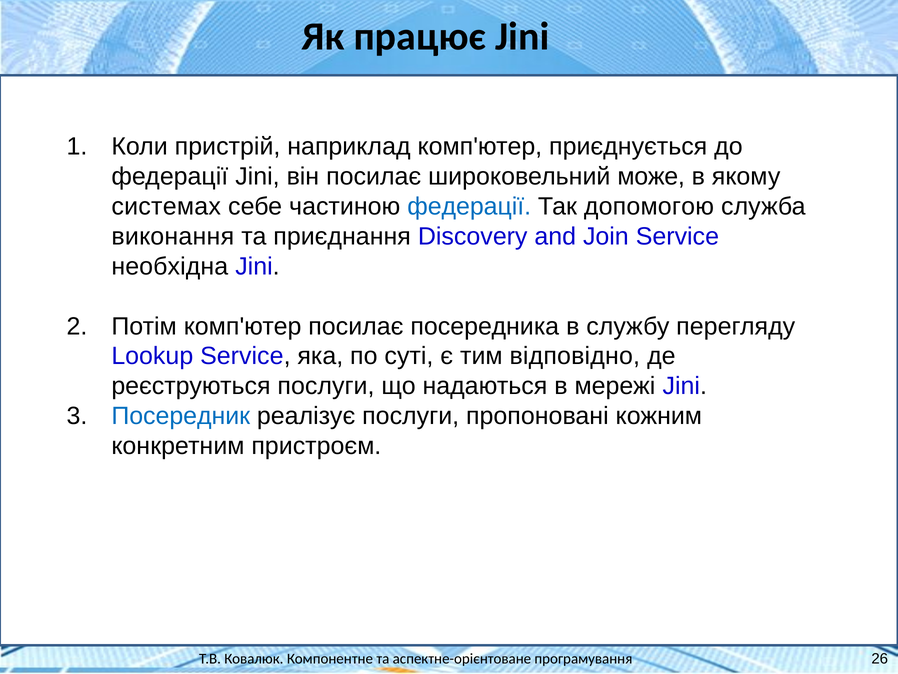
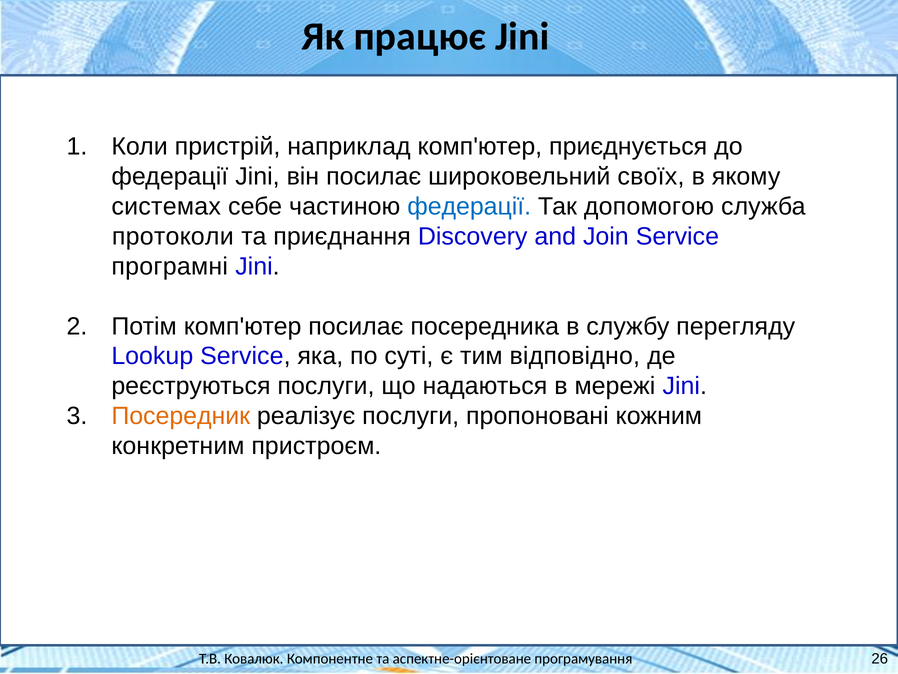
може: може -> своїх
виконання: виконання -> протоколи
необхідна: необхідна -> програмні
Посередник colour: blue -> orange
